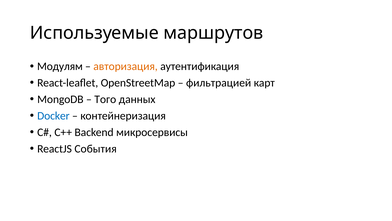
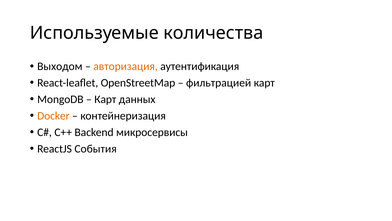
маршрутов: маршрутов -> количества
Модулям: Модулям -> Выходом
Того at (105, 99): Того -> Карт
Docker colour: blue -> orange
